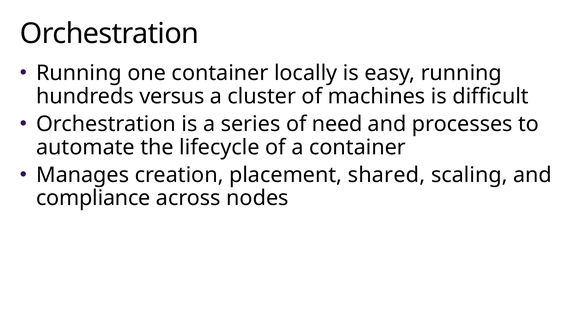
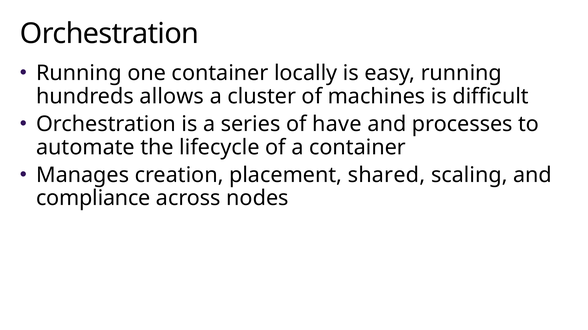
versus: versus -> allows
need: need -> have
